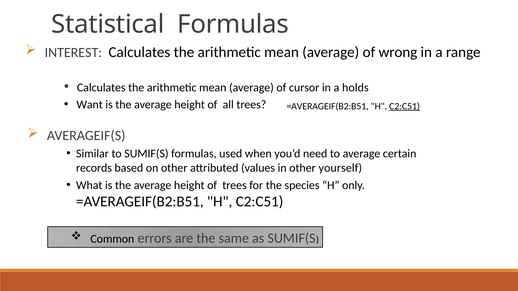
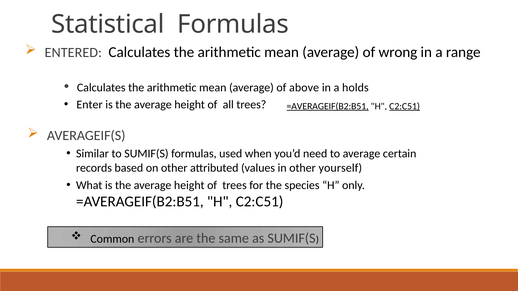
INTEREST: INTEREST -> ENTERED
cursor: cursor -> above
Want: Want -> Enter
=AVERAGEIF(B2:B51 at (328, 106) underline: none -> present
